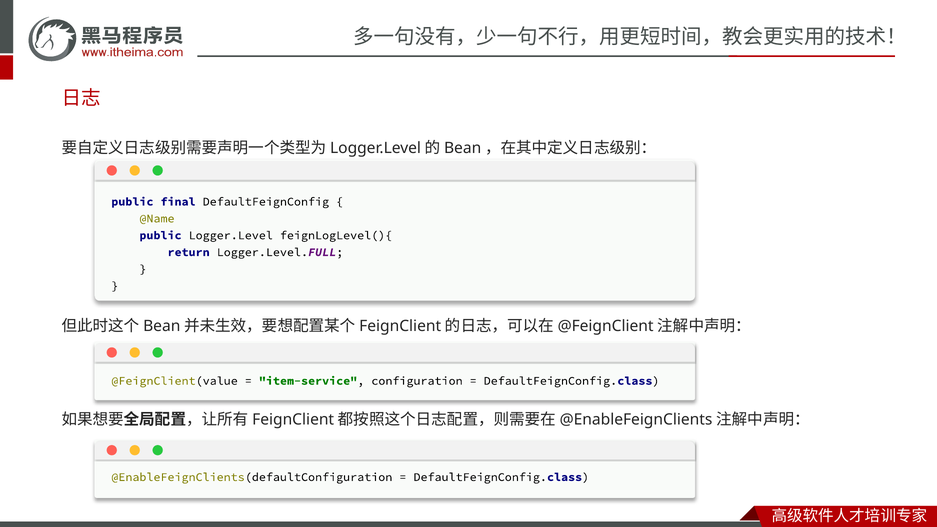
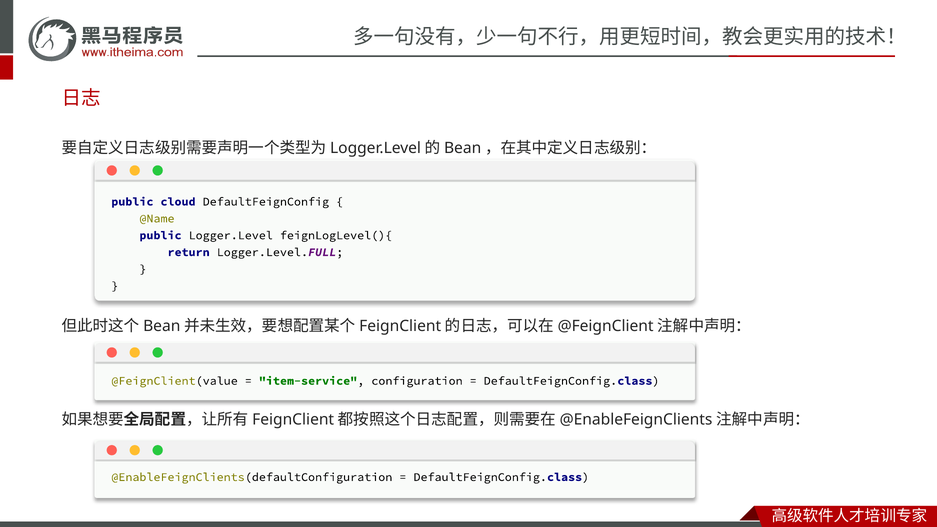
final: final -> cloud
